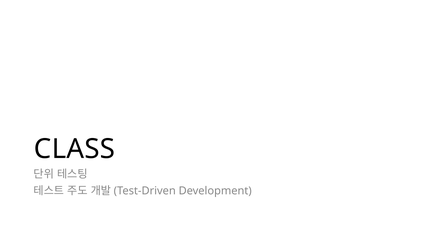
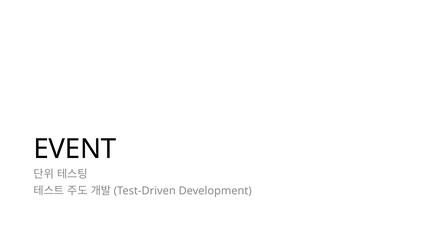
CLASS: CLASS -> EVENT
